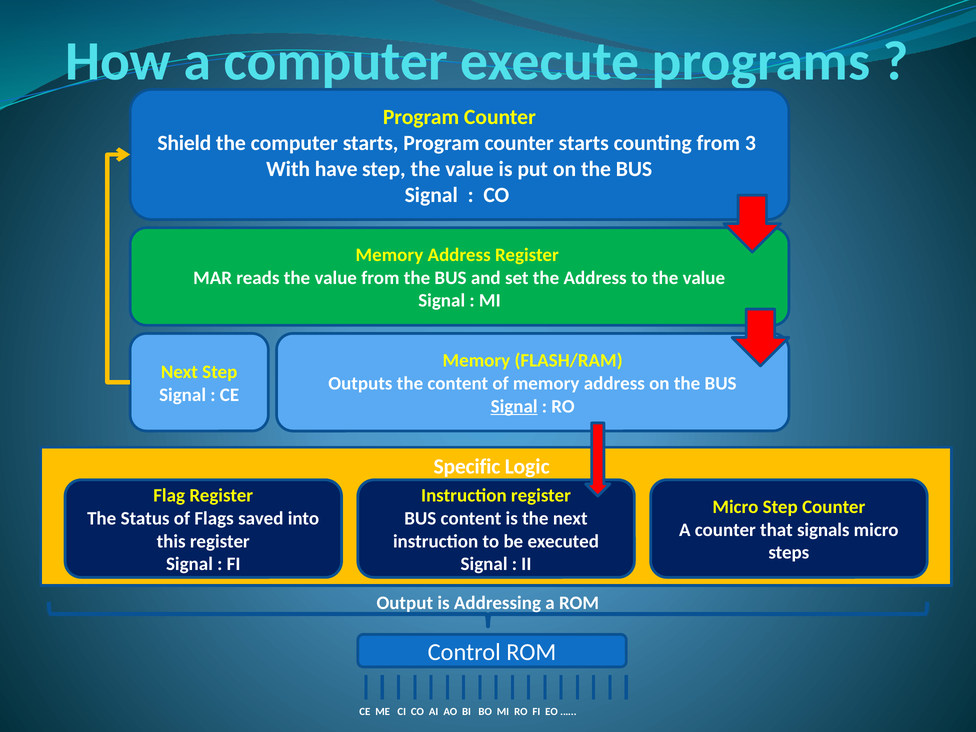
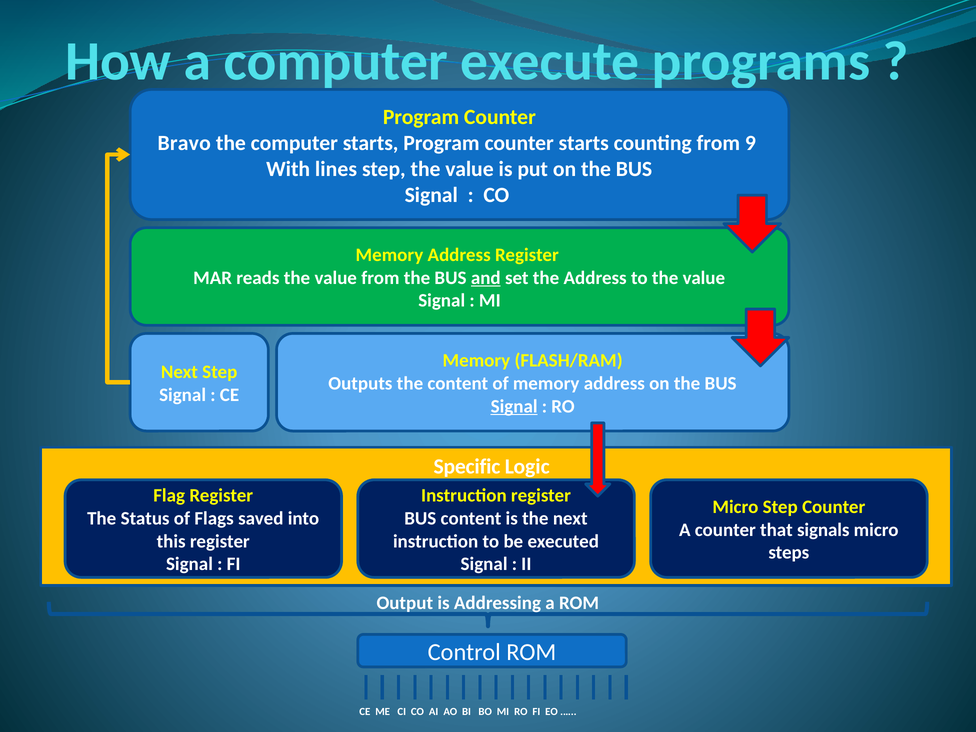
Shield: Shield -> Bravo
3: 3 -> 9
have: have -> lines
and underline: none -> present
